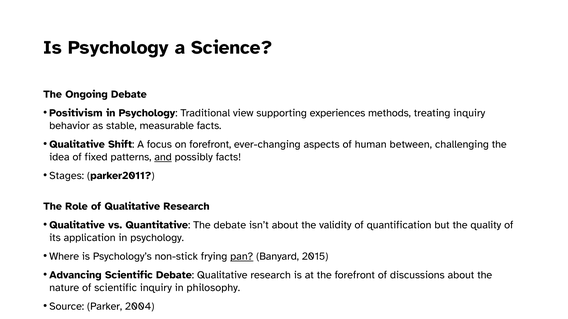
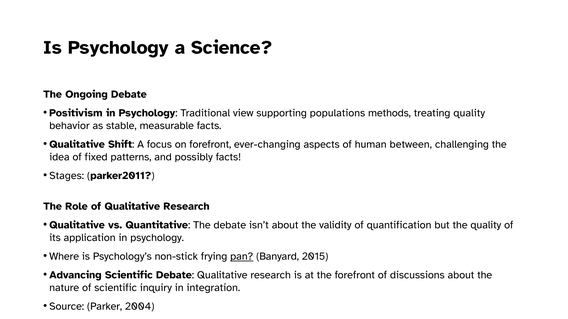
experiences: experiences -> populations
treating inquiry: inquiry -> quality
and underline: present -> none
philosophy: philosophy -> integration
